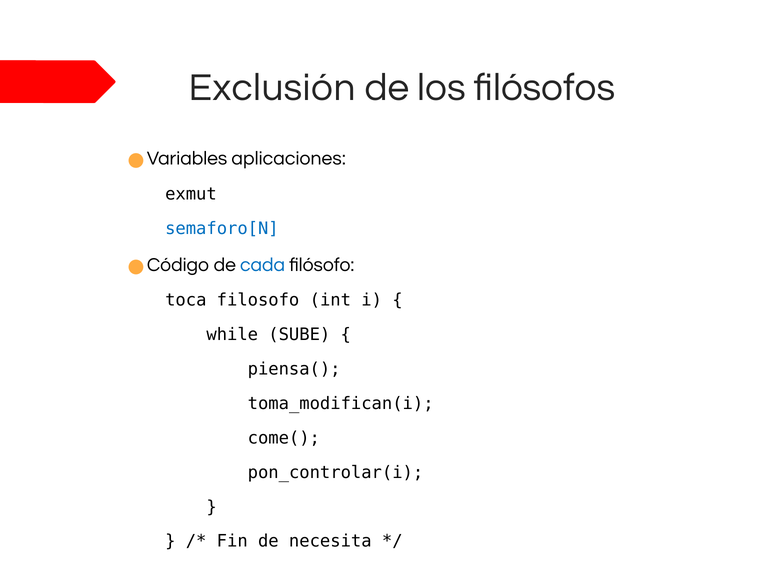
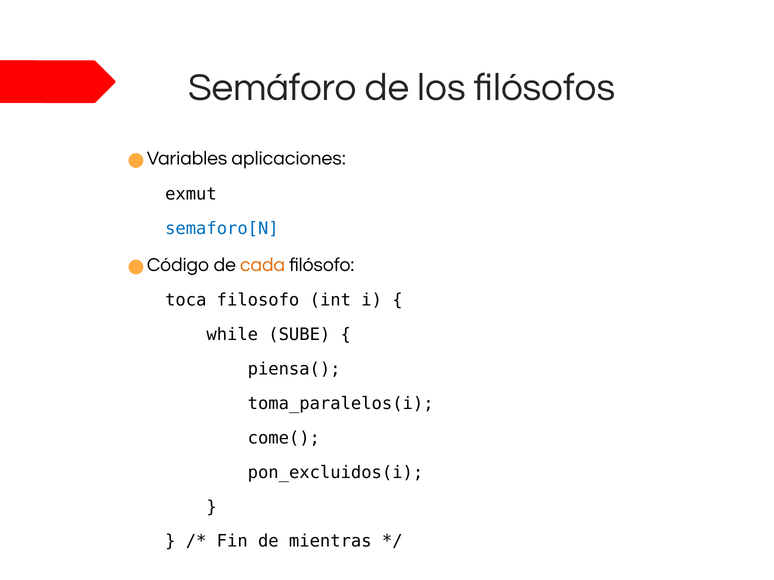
Exclusión: Exclusión -> Semáforo
cada colour: blue -> orange
toma_modifican(i: toma_modifican(i -> toma_paralelos(i
pon_controlar(i: pon_controlar(i -> pon_excluidos(i
necesita: necesita -> mientras
